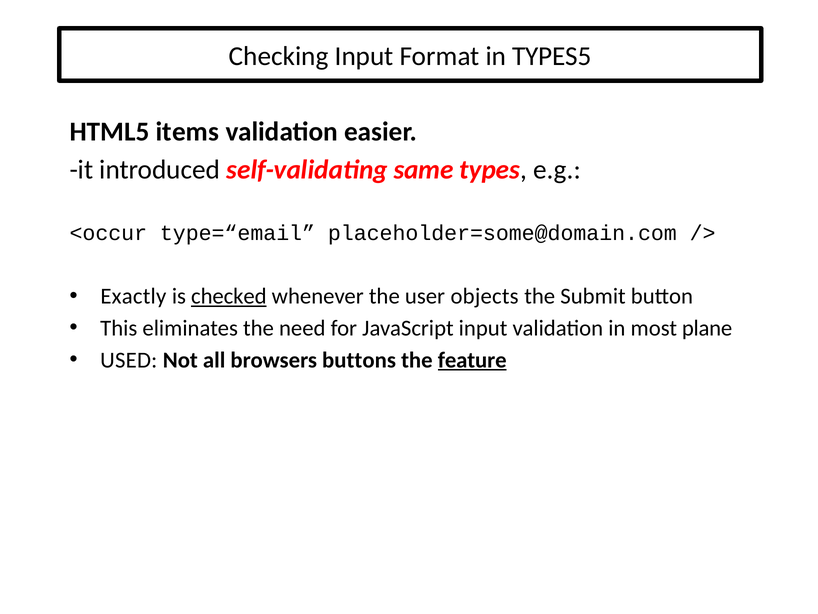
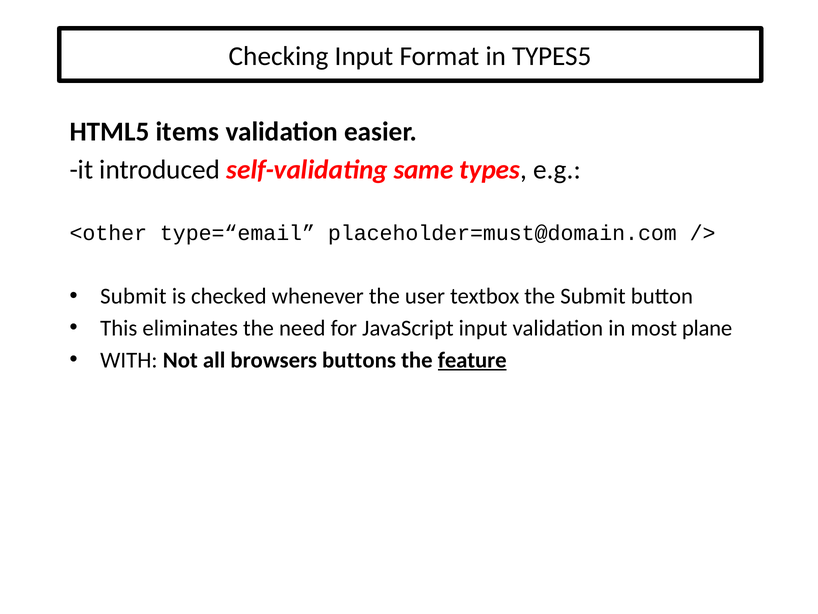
<occur: <occur -> <other
placeholder=some@domain.com: placeholder=some@domain.com -> placeholder=must@domain.com
Exactly at (133, 296): Exactly -> Submit
checked underline: present -> none
objects: objects -> textbox
USED: USED -> WITH
